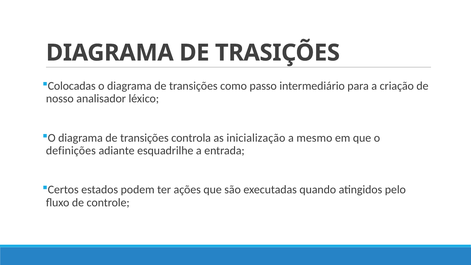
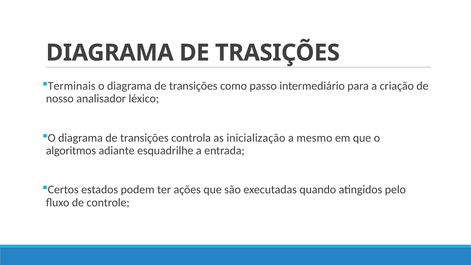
Colocadas: Colocadas -> Terminais
definições: definições -> algoritmos
